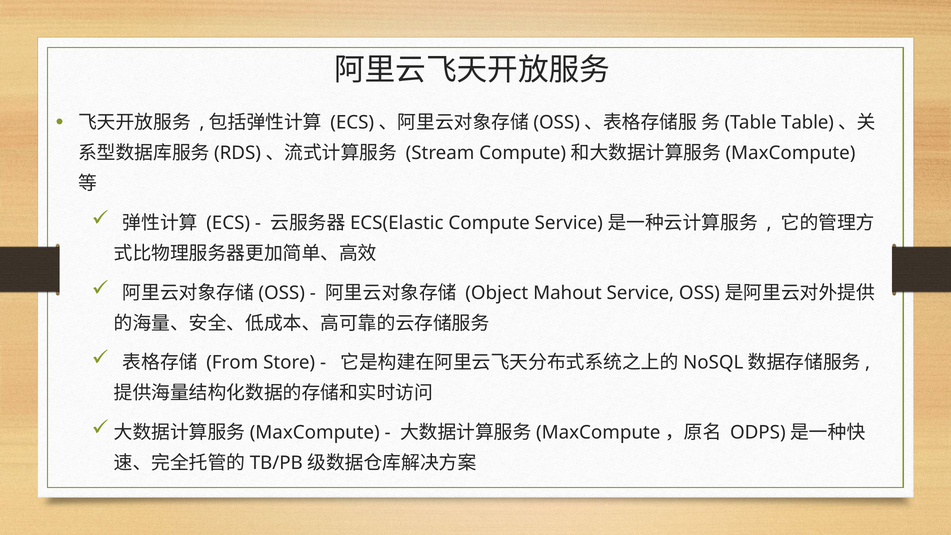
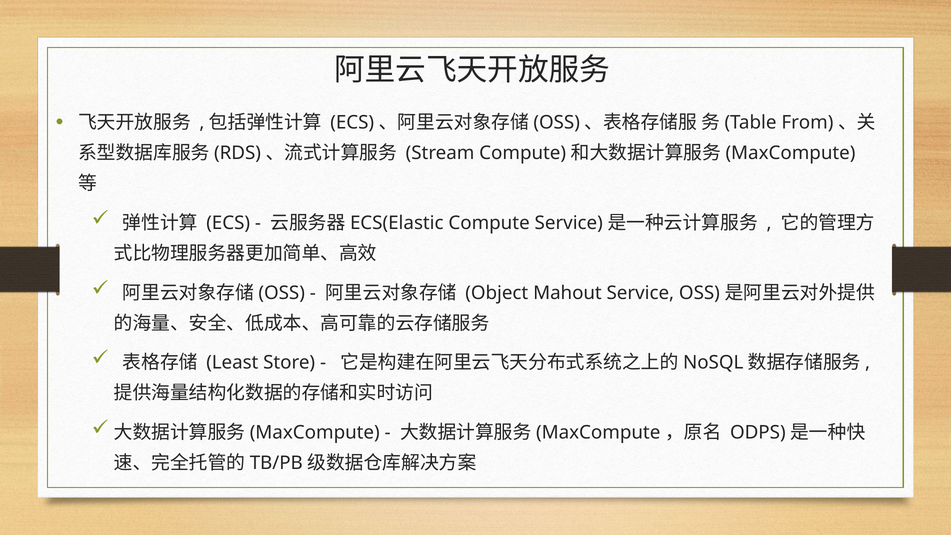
Table Table: Table -> From
From: From -> Least
